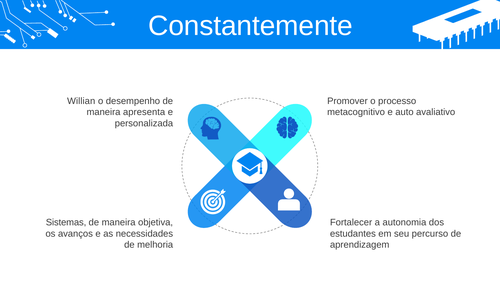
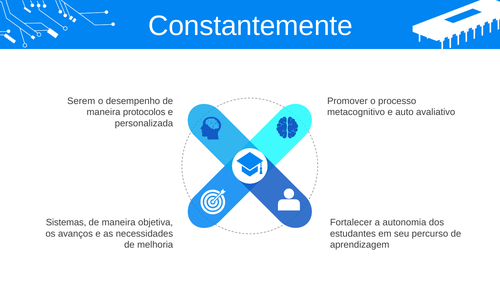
Willian: Willian -> Serem
apresenta: apresenta -> protocolos
